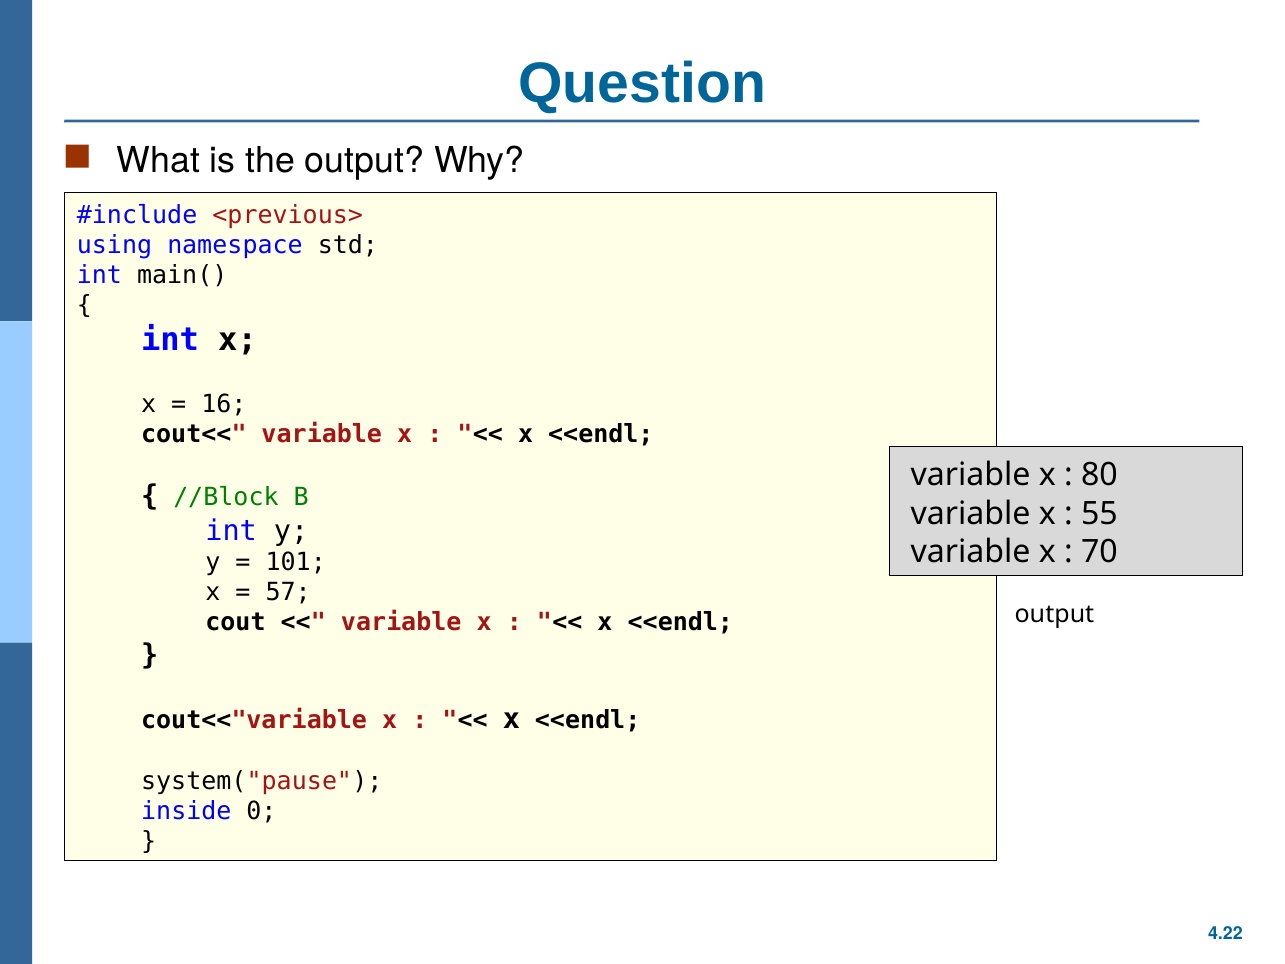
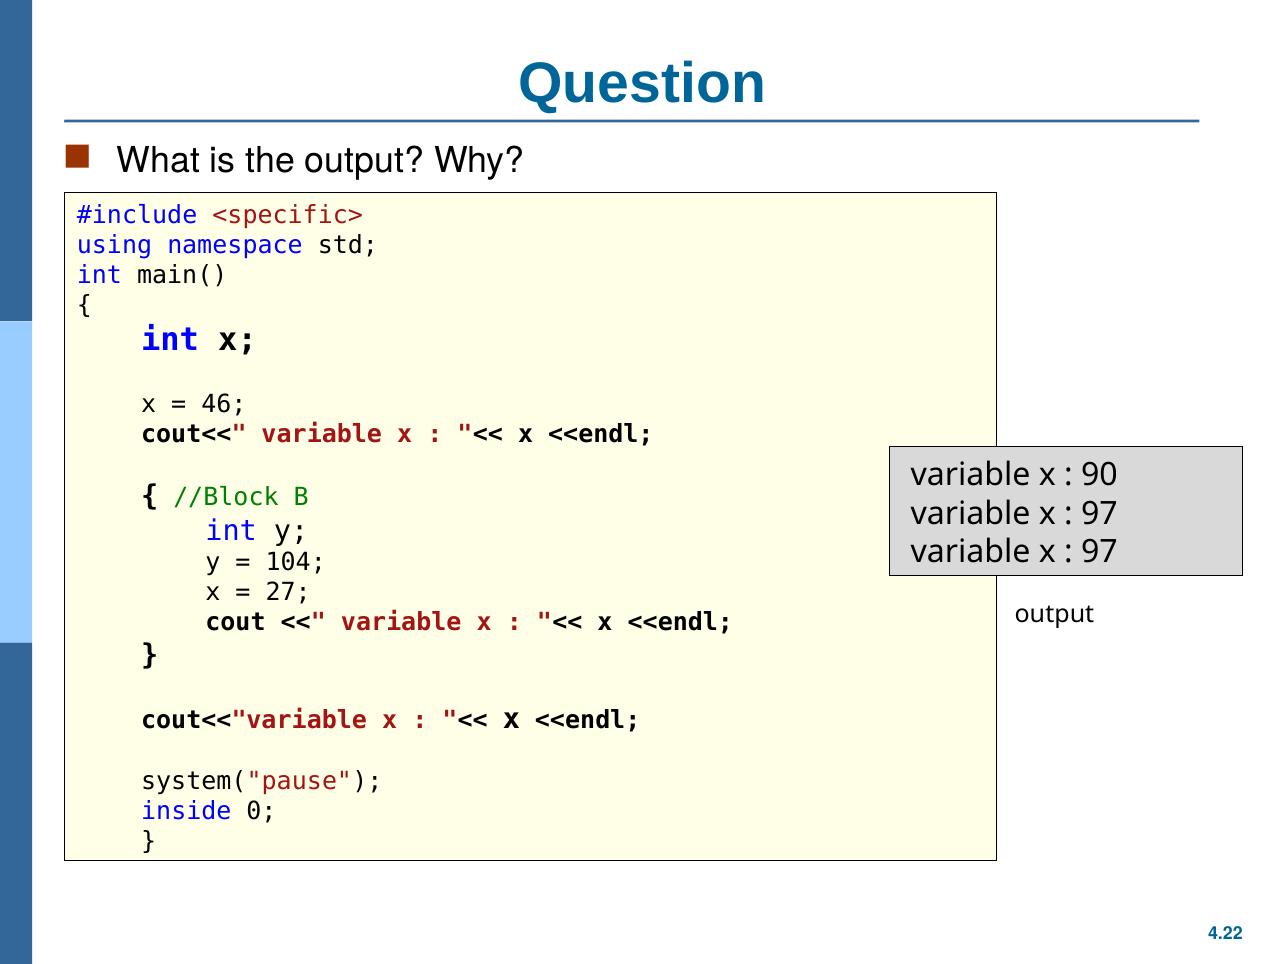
<previous>: <previous> -> <specific>
16: 16 -> 46
80: 80 -> 90
55 at (1099, 513): 55 -> 97
70 at (1099, 552): 70 -> 97
101: 101 -> 104
57: 57 -> 27
